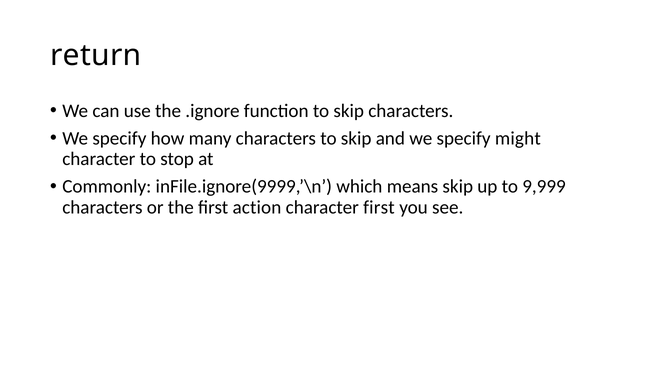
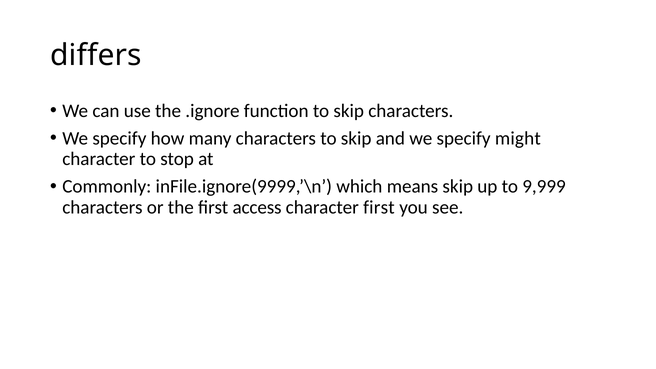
return: return -> differs
action: action -> access
